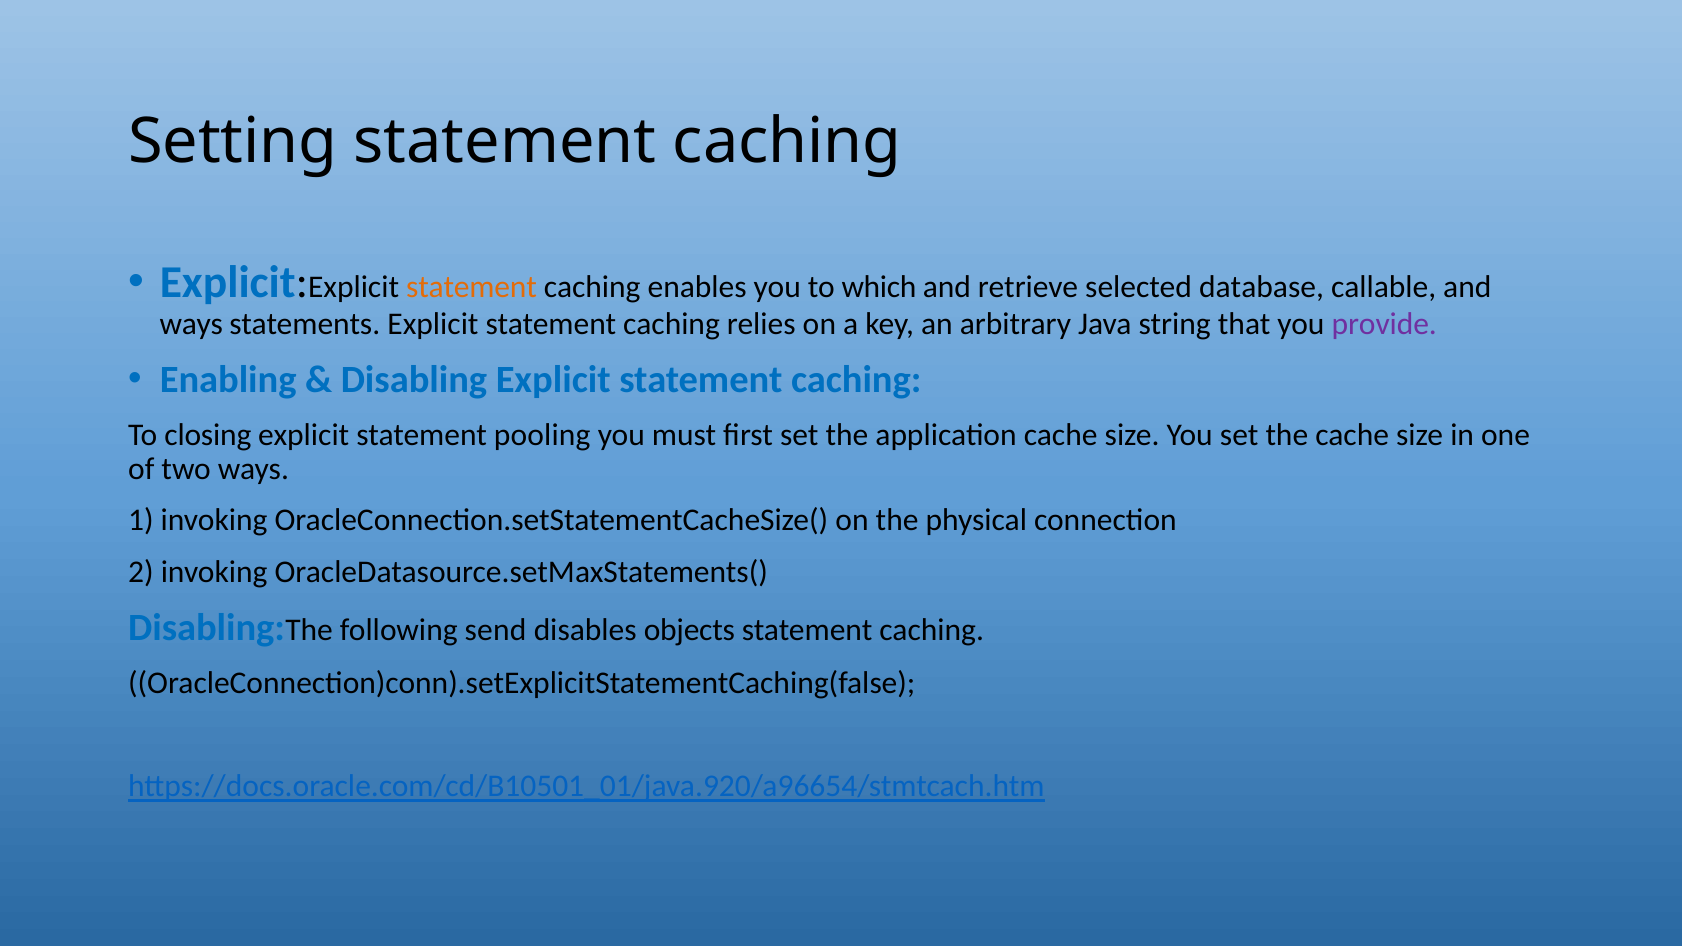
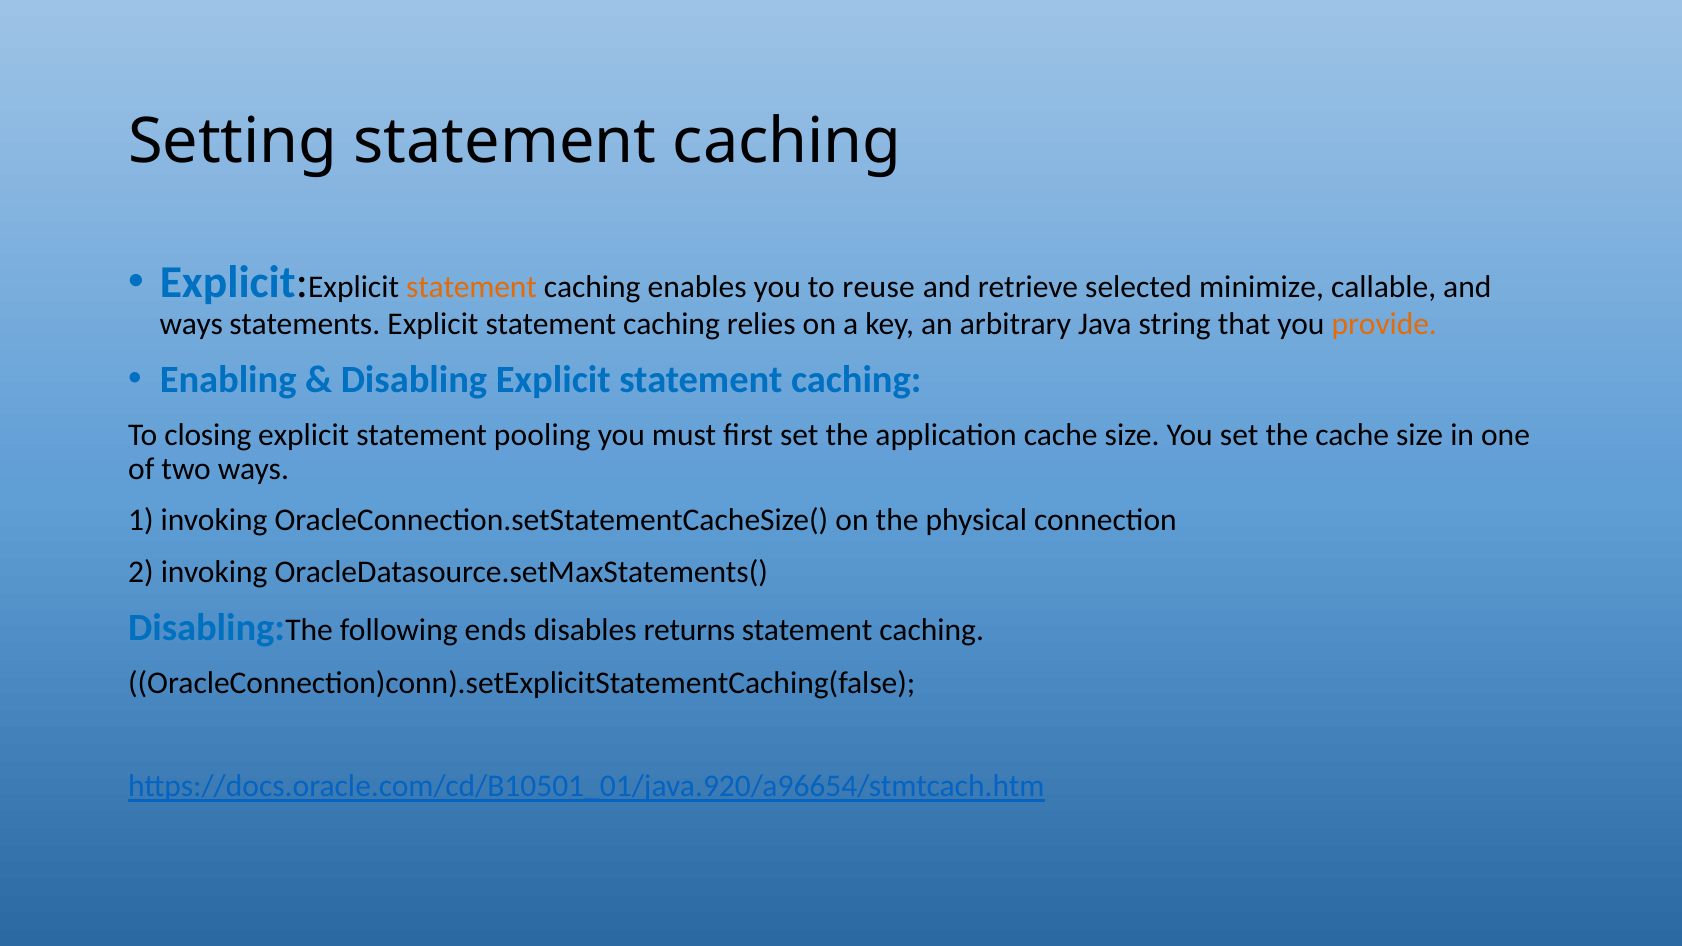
which: which -> reuse
database: database -> minimize
provide colour: purple -> orange
send: send -> ends
objects: objects -> returns
